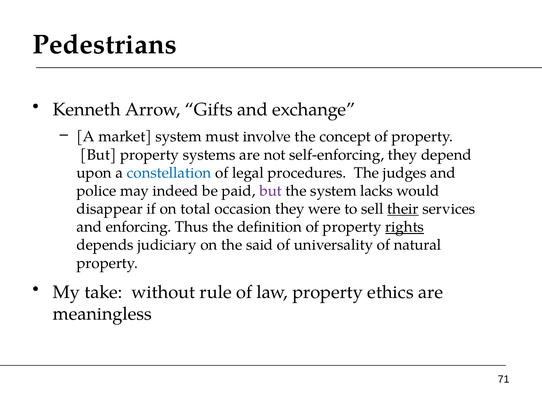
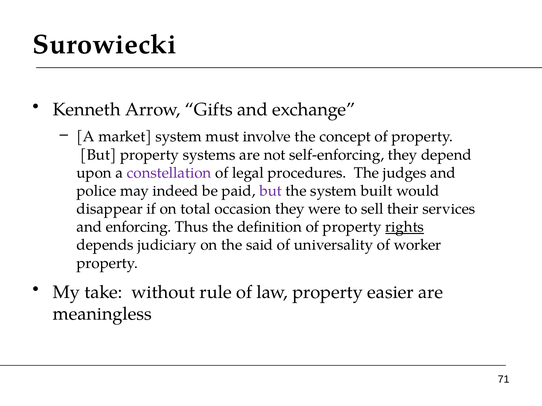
Pedestrians: Pedestrians -> Surowiecki
constellation colour: blue -> purple
lacks: lacks -> built
their underline: present -> none
natural: natural -> worker
ethics: ethics -> easier
